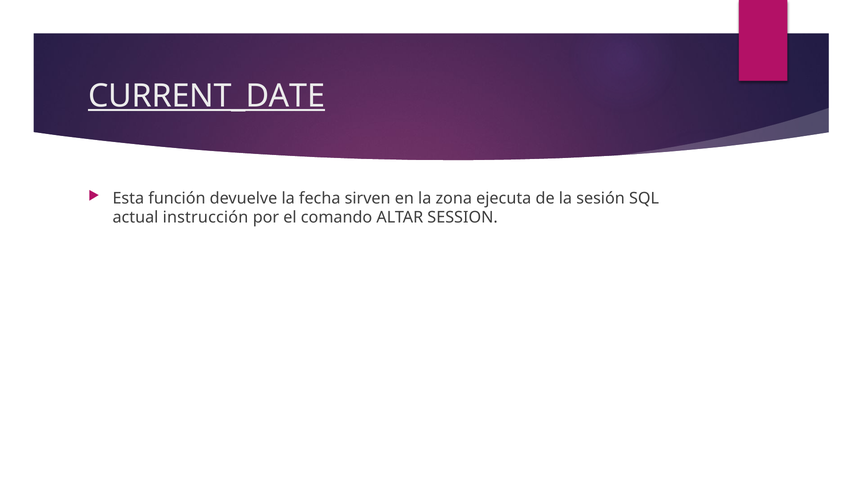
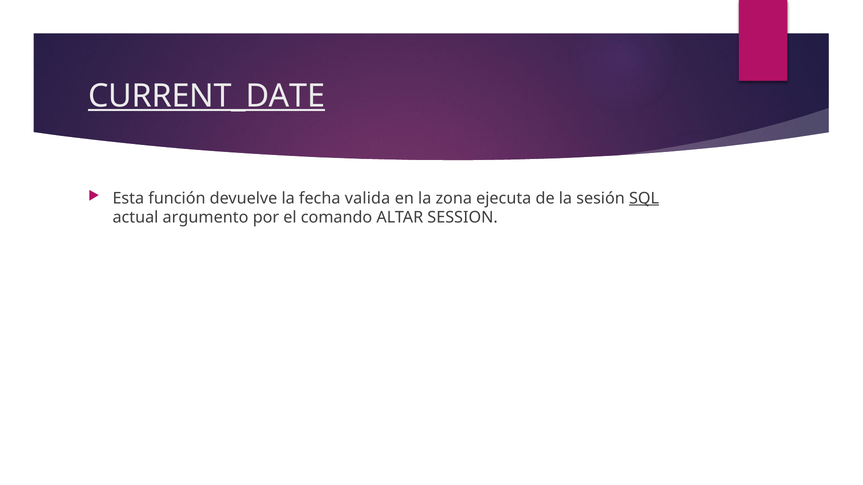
sirven: sirven -> valida
SQL underline: none -> present
instrucción: instrucción -> argumento
